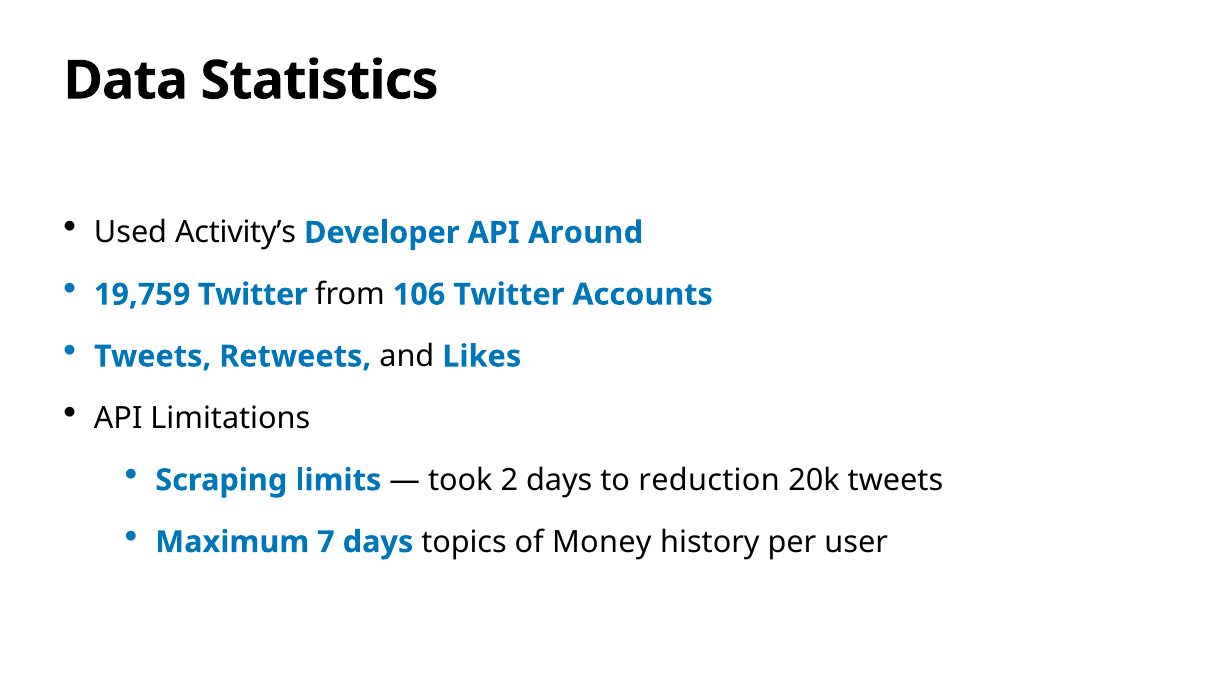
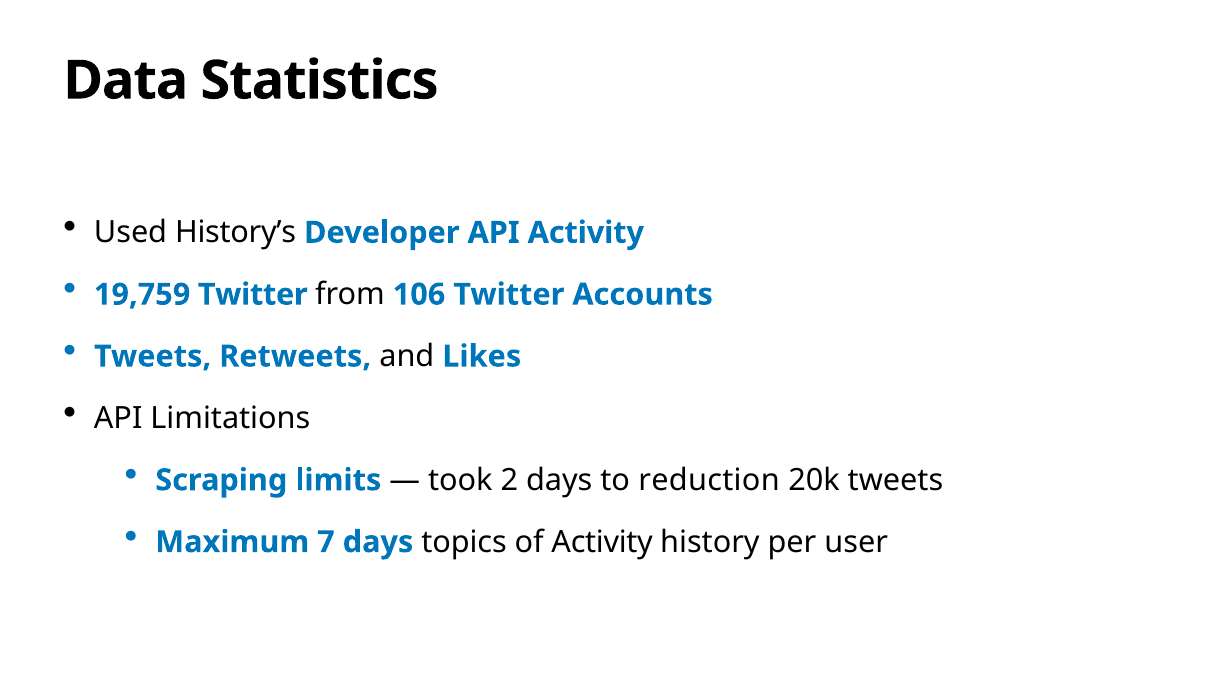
Activity’s: Activity’s -> History’s
API Around: Around -> Activity
of Money: Money -> Activity
